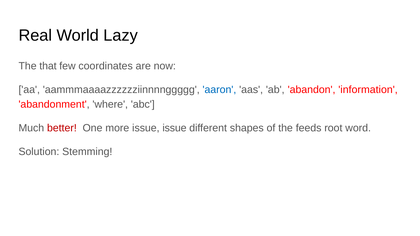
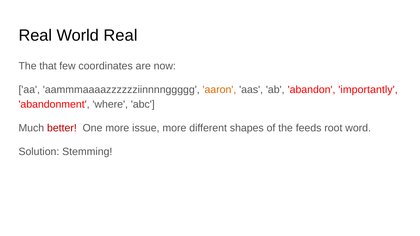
World Lazy: Lazy -> Real
aaron colour: blue -> orange
information: information -> importantly
issue issue: issue -> more
